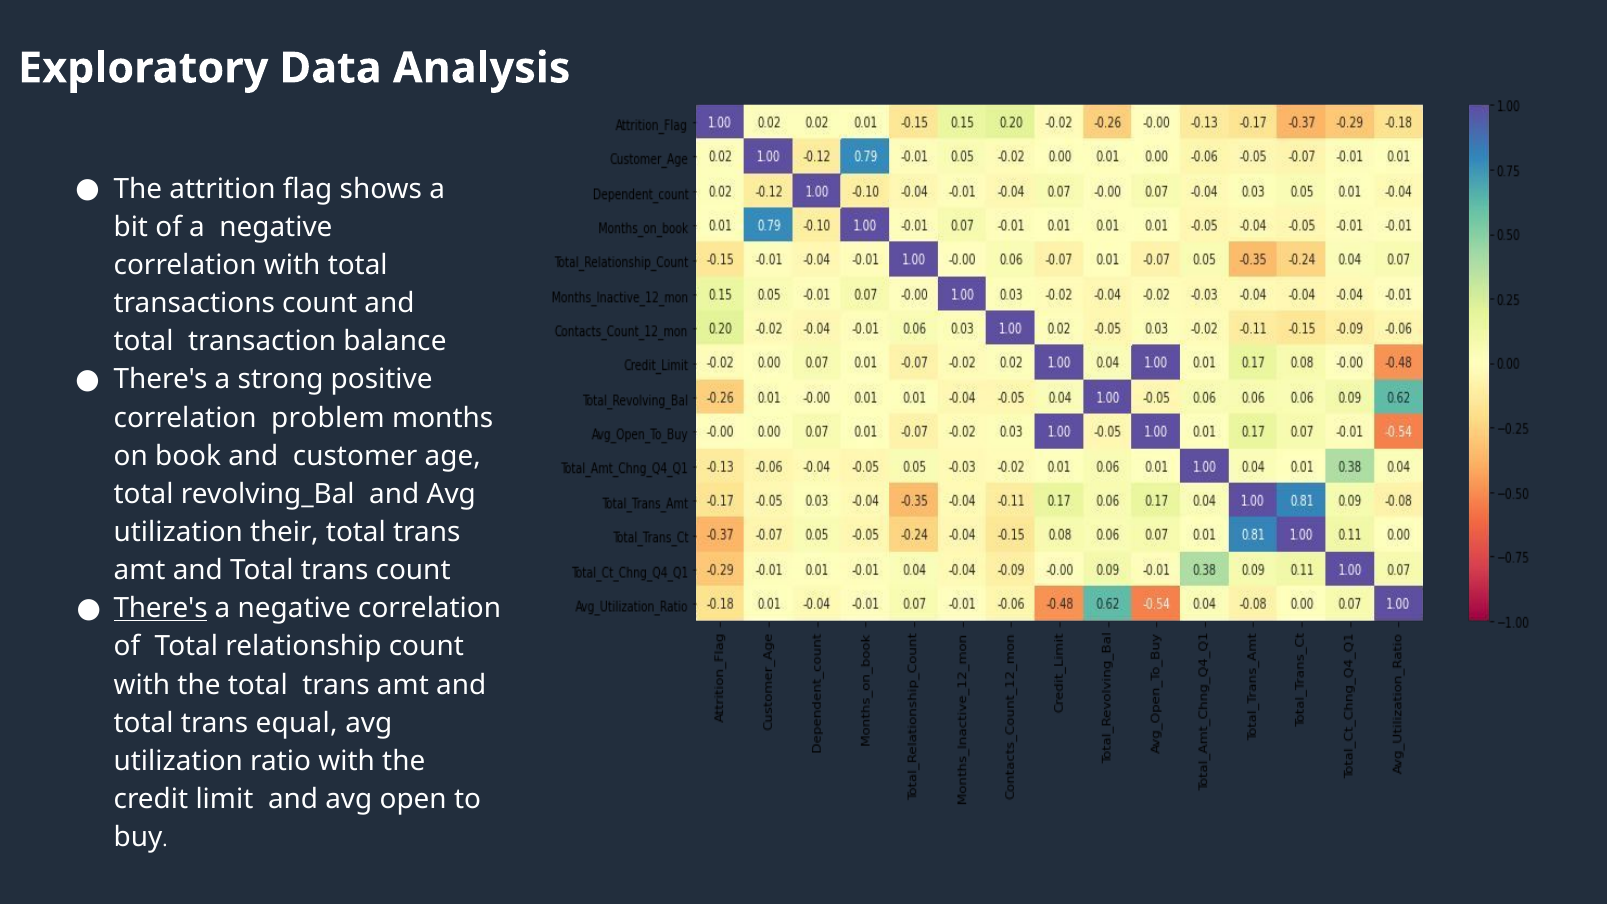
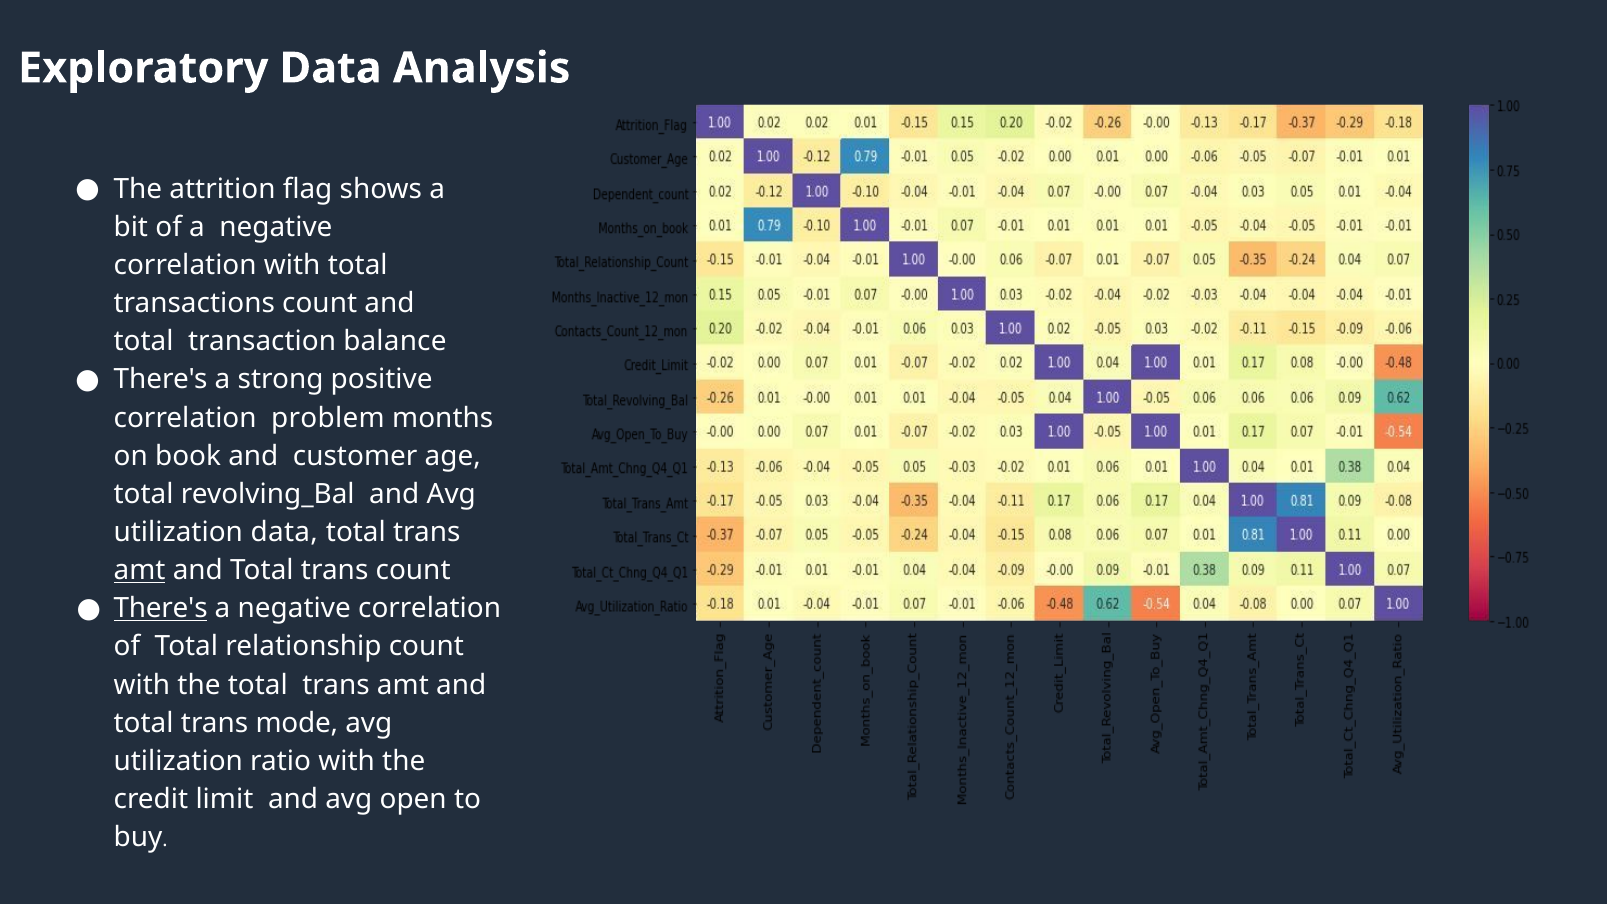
utilization their: their -> data
amt at (140, 570) underline: none -> present
equal: equal -> mode
